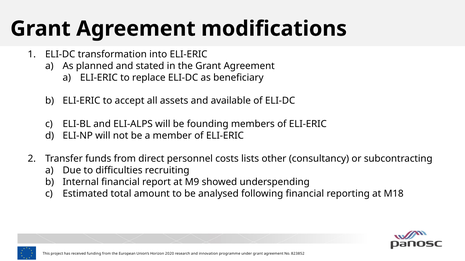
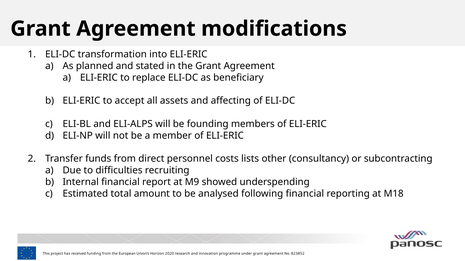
available: available -> affecting
